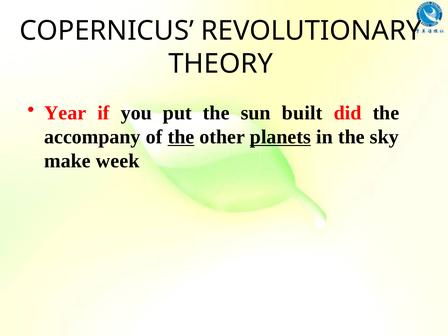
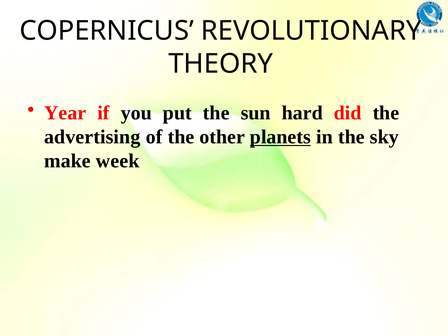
built: built -> hard
accompany: accompany -> advertising
the at (181, 137) underline: present -> none
